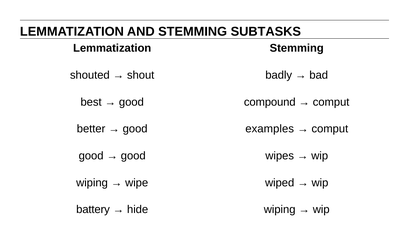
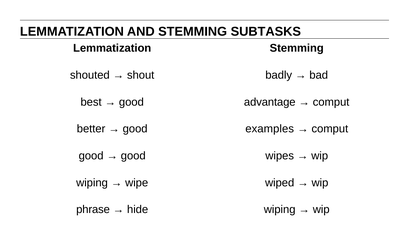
compound: compound -> advantage
battery: battery -> phrase
